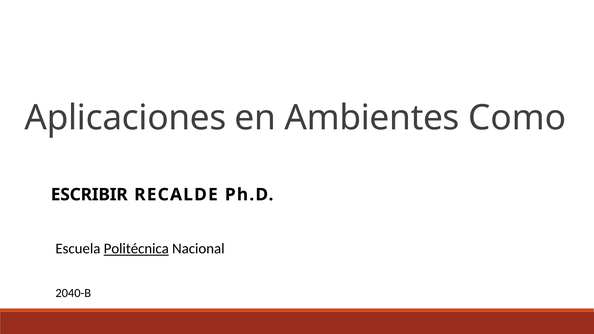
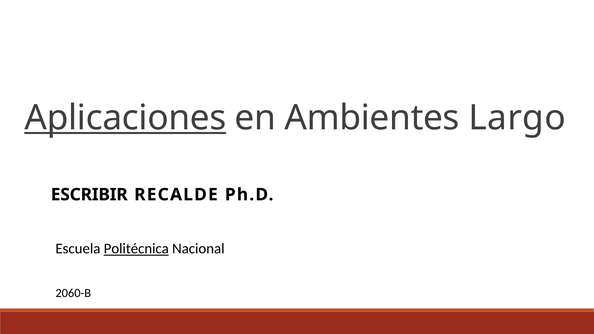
Aplicaciones underline: none -> present
Como: Como -> Largo
2040-B: 2040-B -> 2060-B
